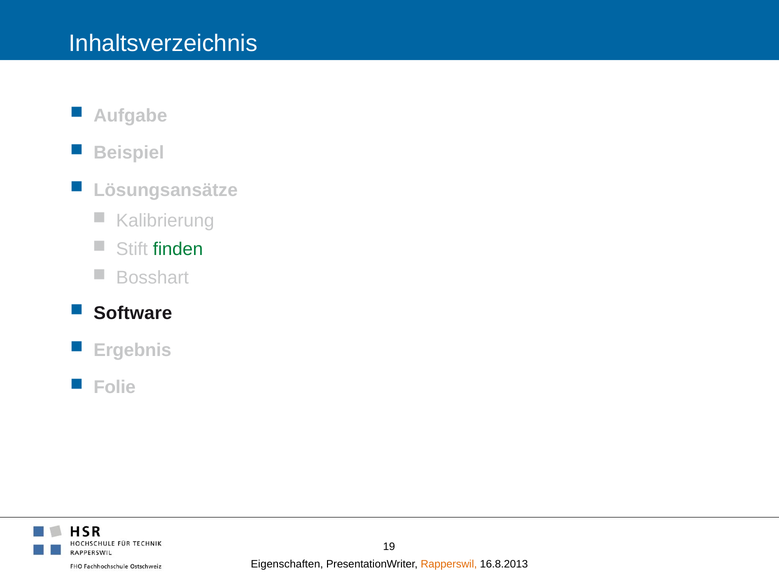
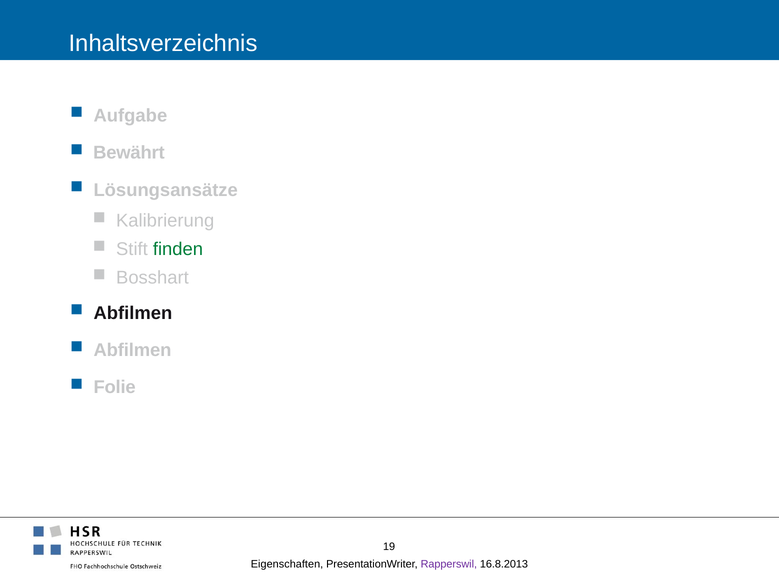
Beispiel: Beispiel -> Bewährt
Software at (133, 313): Software -> Abfilmen
Ergebnis at (132, 350): Ergebnis -> Abfilmen
Rapperswil colour: orange -> purple
